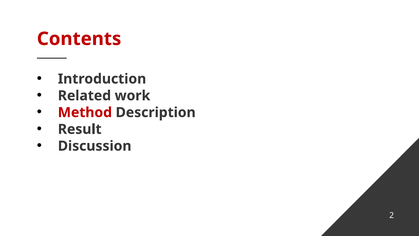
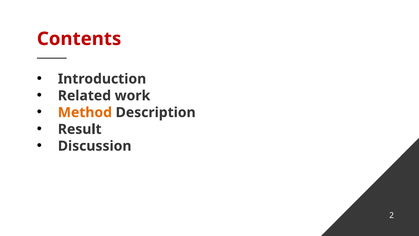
Method colour: red -> orange
